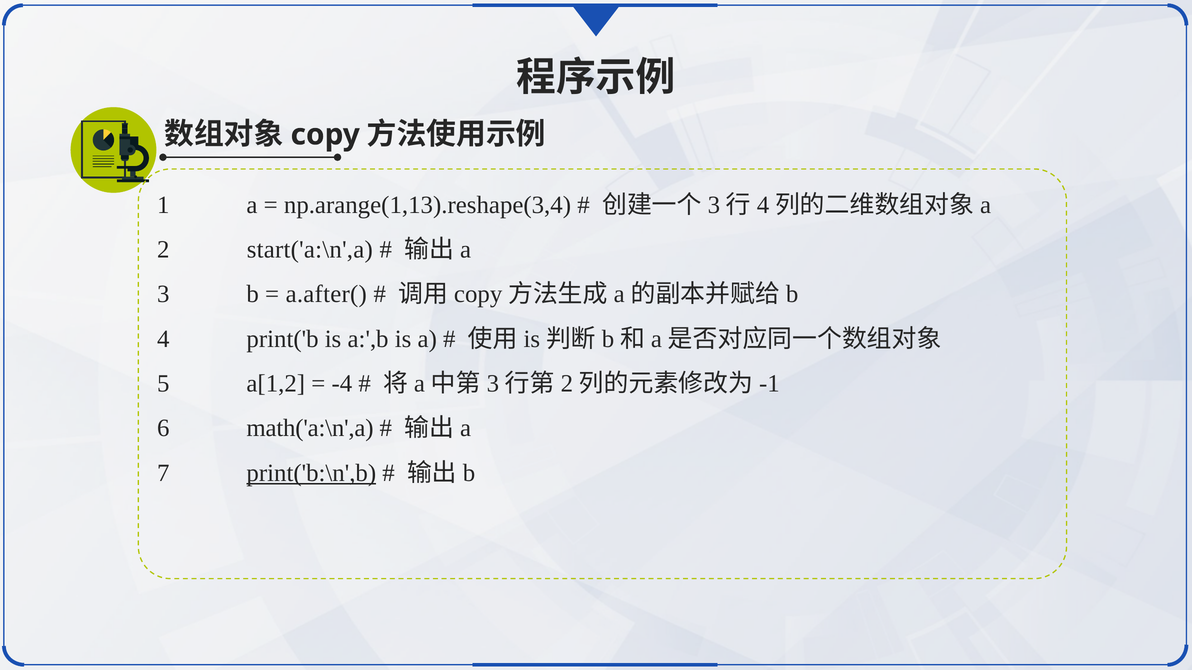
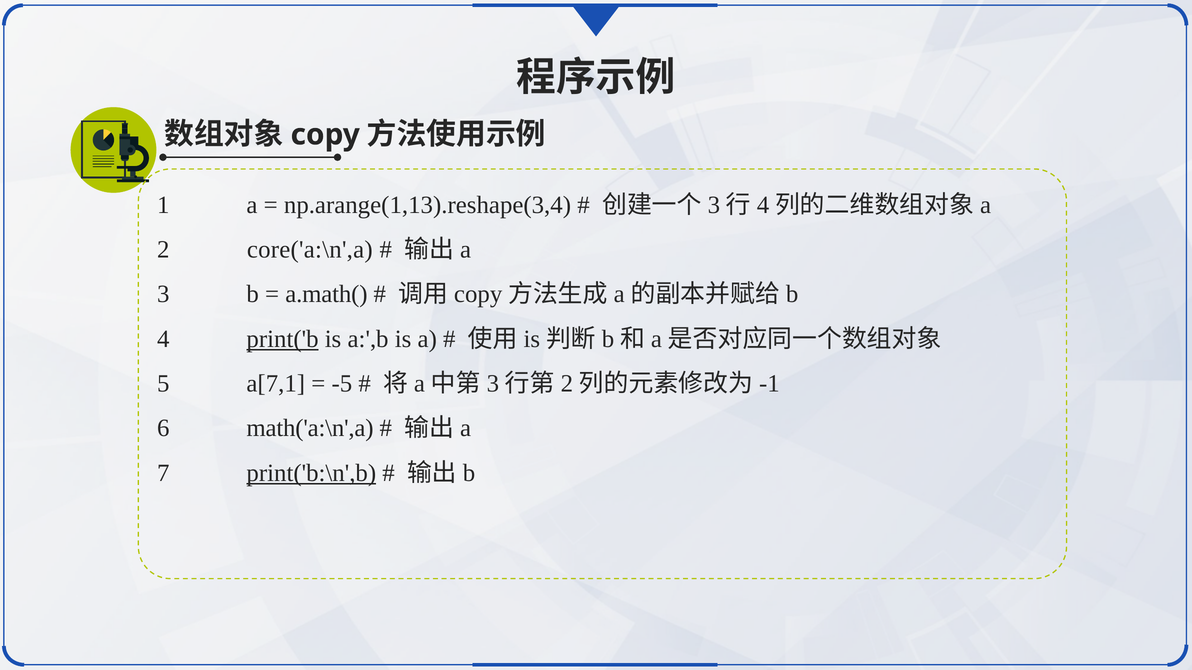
start('a:\n',a: start('a:\n',a -> core('a:\n',a
a.after(: a.after( -> a.math(
print('b underline: none -> present
a[1,2: a[1,2 -> a[7,1
-4: -4 -> -5
